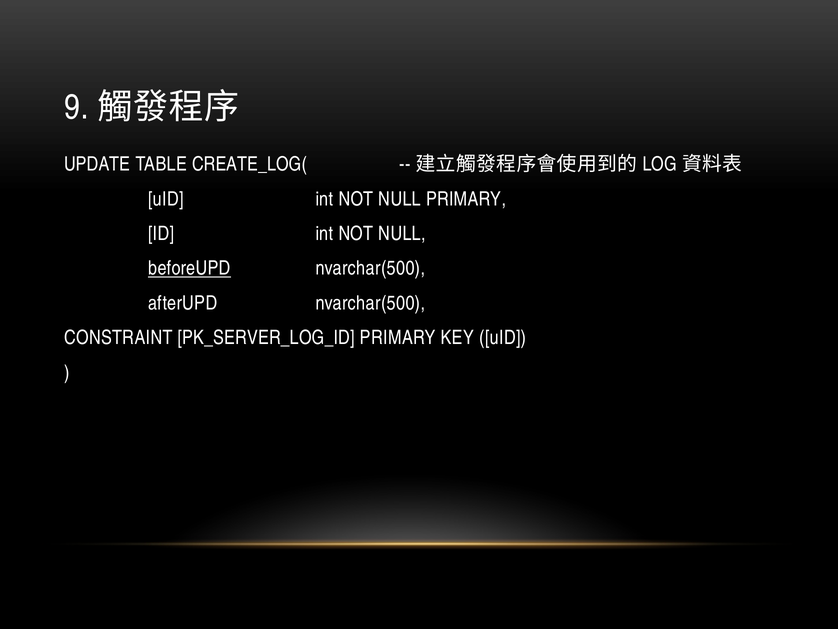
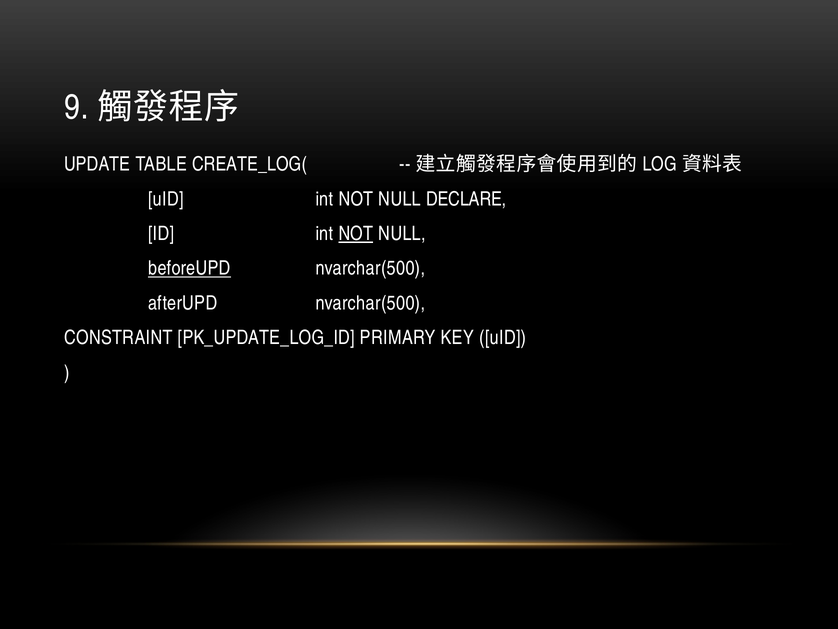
NULL PRIMARY: PRIMARY -> DECLARE
NOT at (356, 234) underline: none -> present
PK_SERVER_LOG_ID: PK_SERVER_LOG_ID -> PK_UPDATE_LOG_ID
